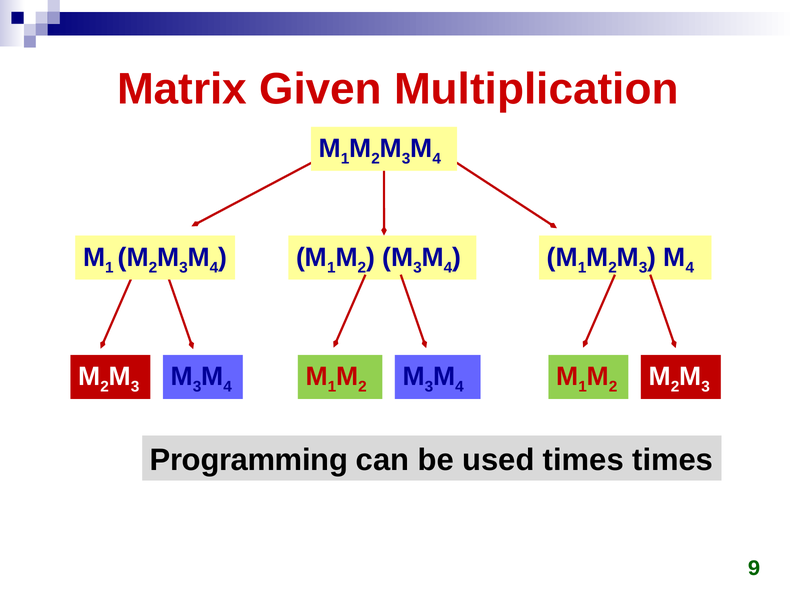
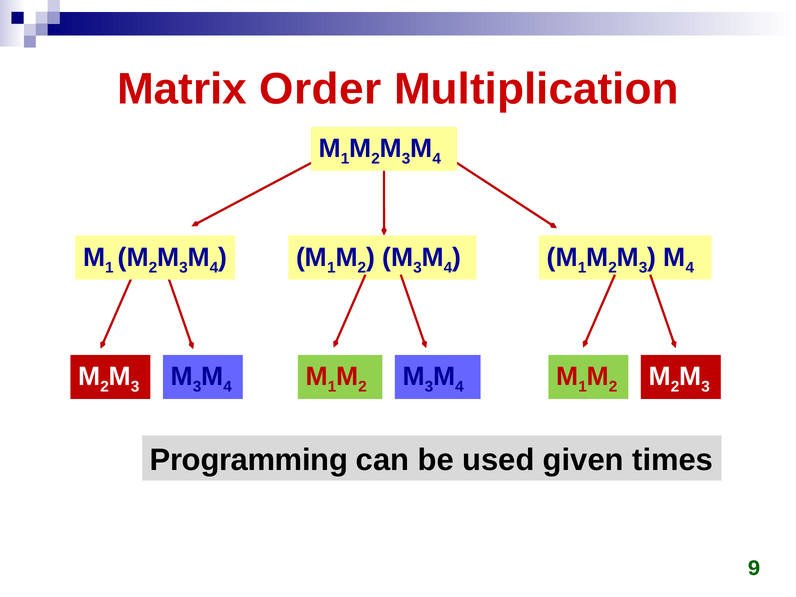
Given: Given -> Order
used times: times -> given
